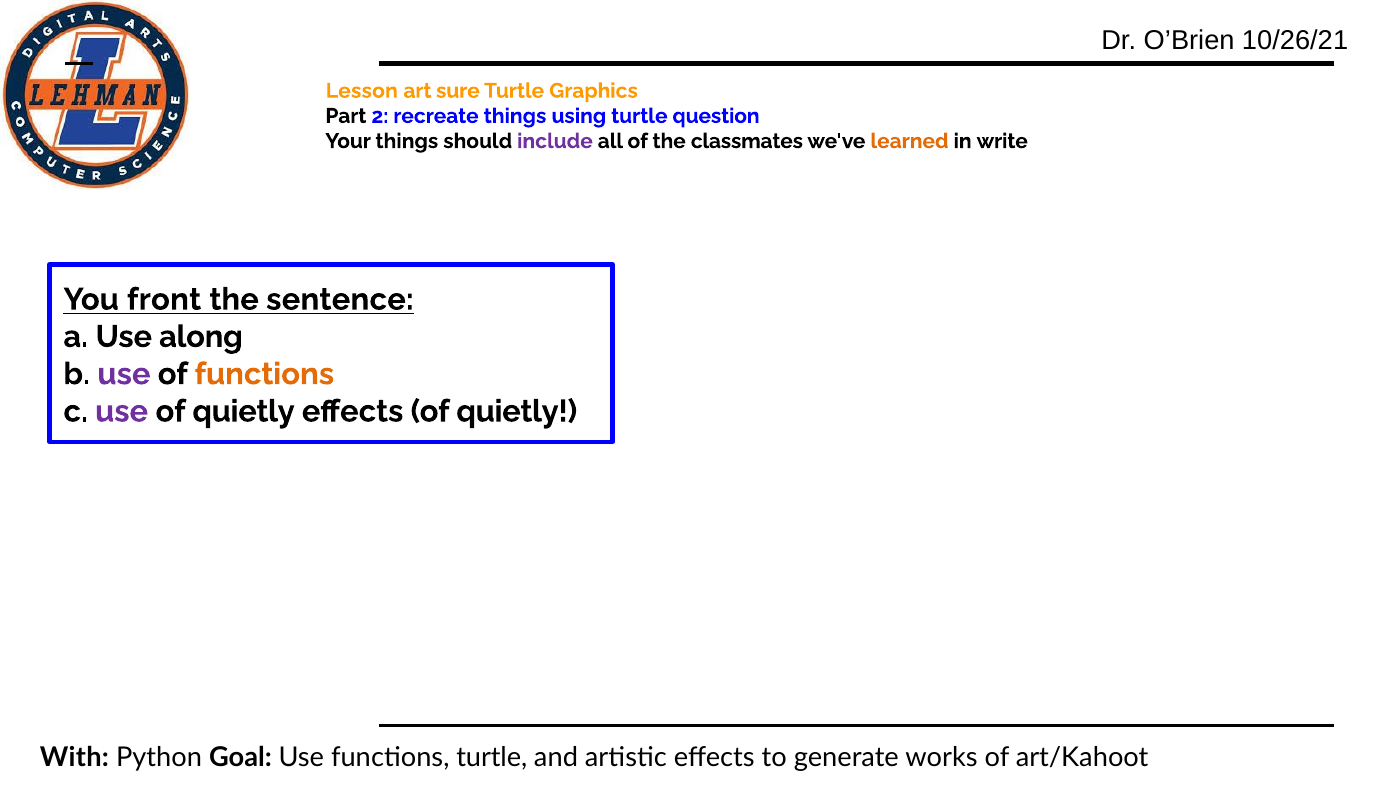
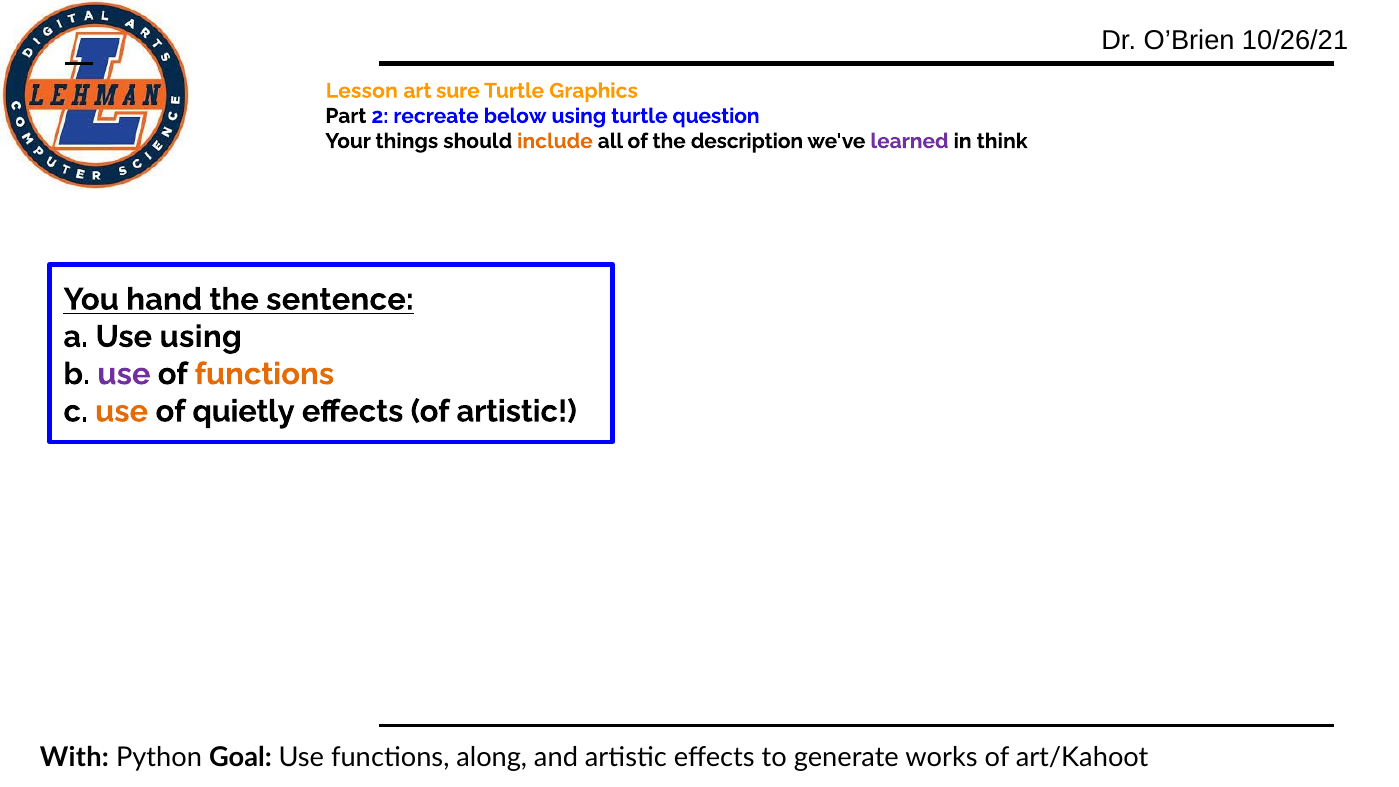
recreate things: things -> below
include colour: purple -> orange
classmates: classmates -> description
learned colour: orange -> purple
write: write -> think
front: front -> hand
Use along: along -> using
use at (122, 411) colour: purple -> orange
effects of quietly: quietly -> artistic
functions turtle: turtle -> along
